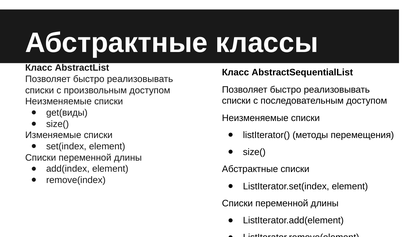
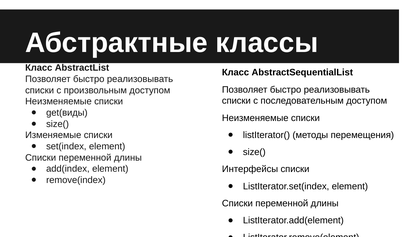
Абстрактные at (250, 169): Абстрактные -> Интерфейсы
